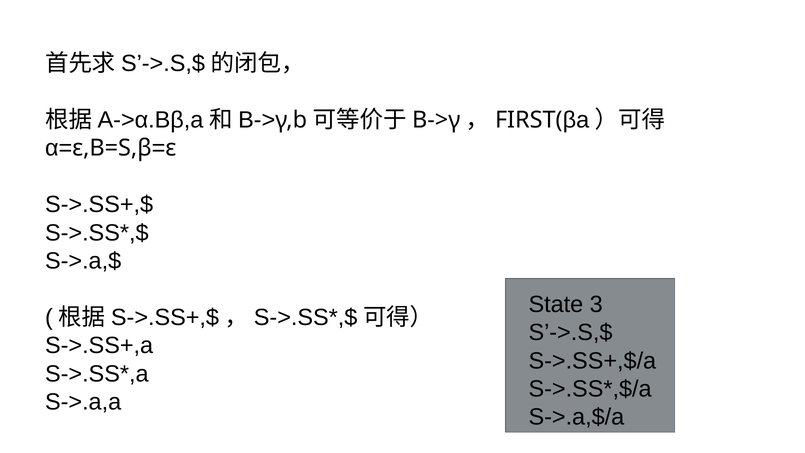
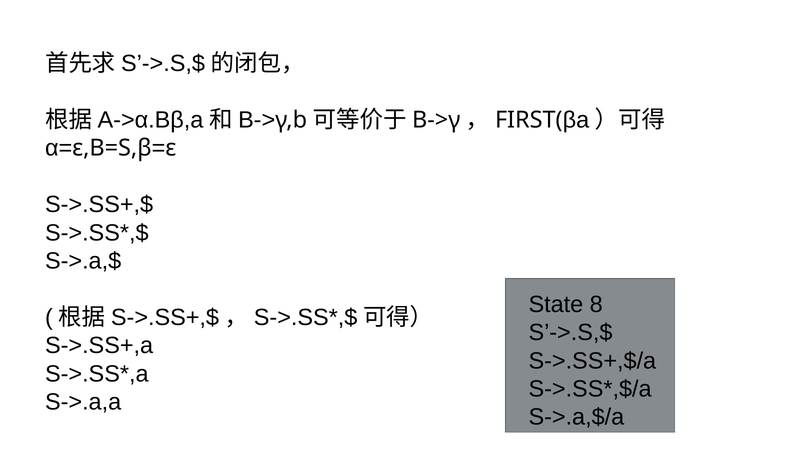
3: 3 -> 8
